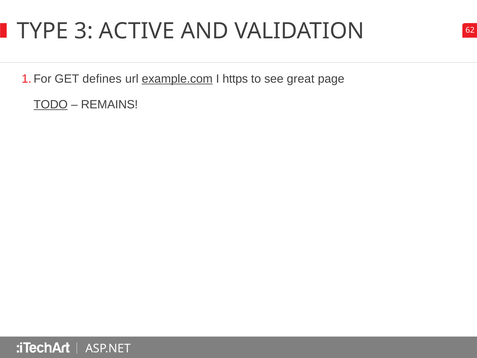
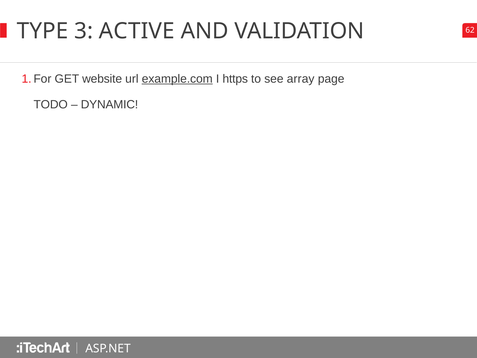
defines: defines -> website
great: great -> array
TODO underline: present -> none
REMAINS: REMAINS -> DYNAMIC
